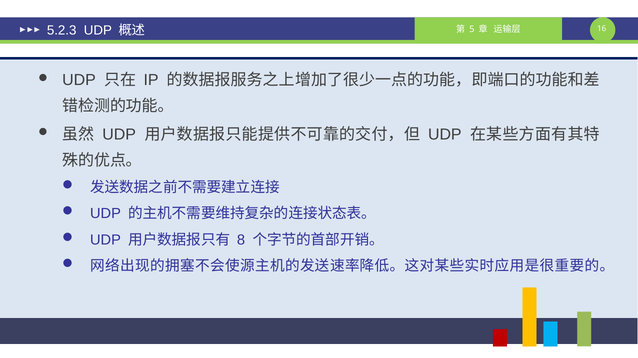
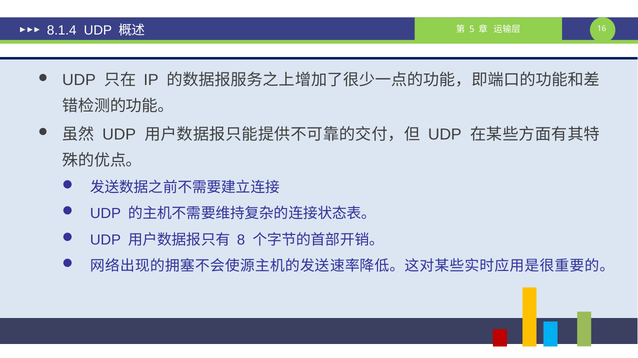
5.2.3: 5.2.3 -> 8.1.4
